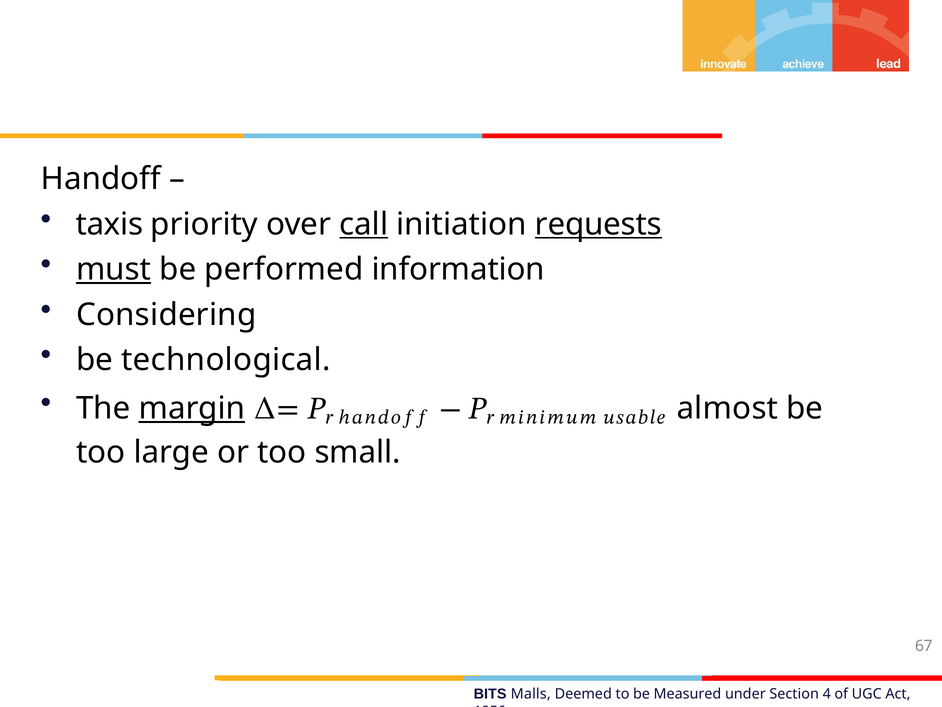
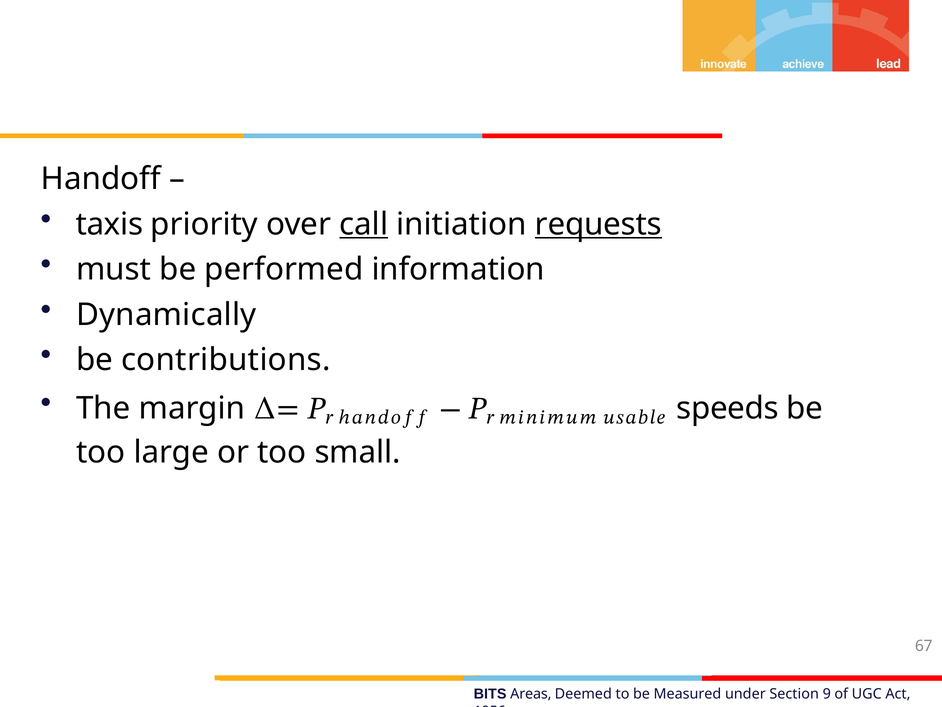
must underline: present -> none
Considering: Considering -> Dynamically
technological: technological -> contributions
margin underline: present -> none
almost: almost -> speeds
Malls: Malls -> Areas
4: 4 -> 9
